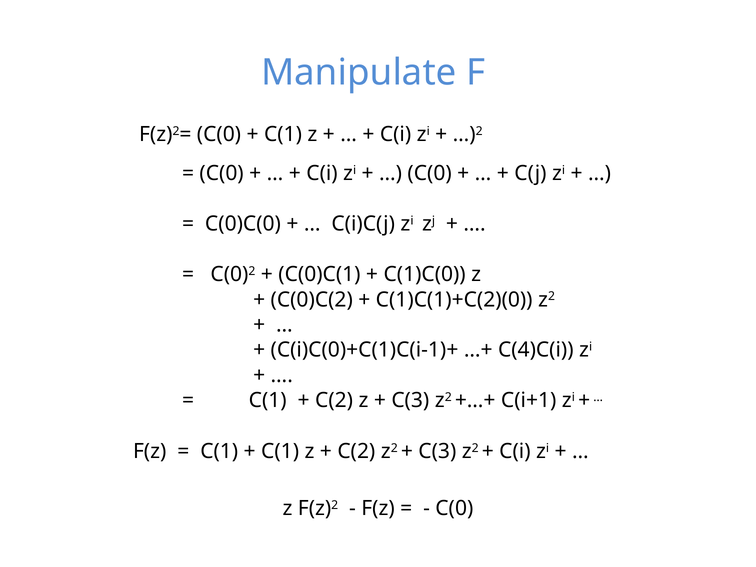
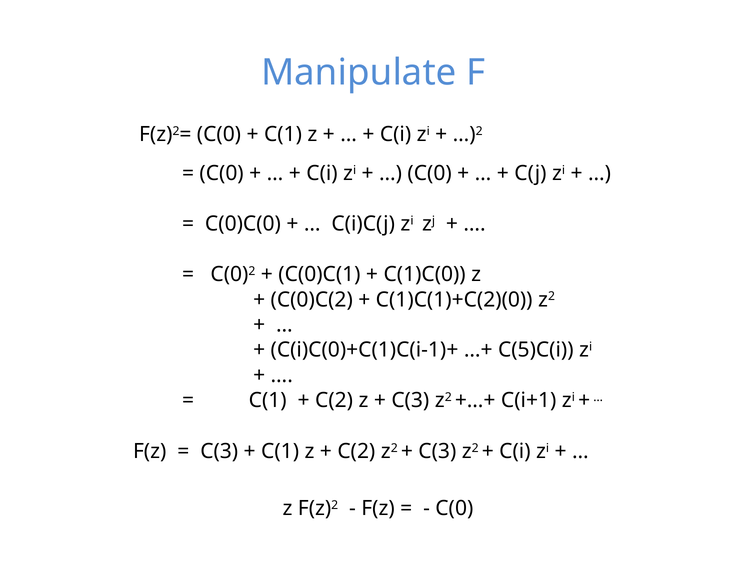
C(4)C(i: C(4)C(i -> C(5)C(i
C(1 at (219, 452): C(1 -> C(3
